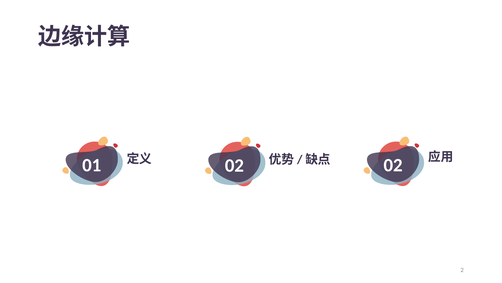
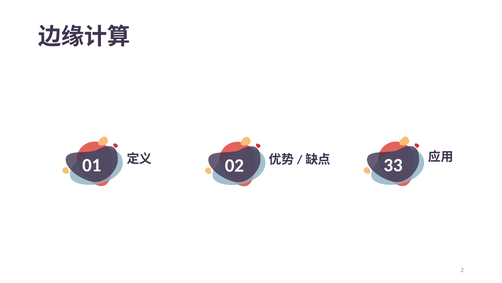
02 02: 02 -> 33
